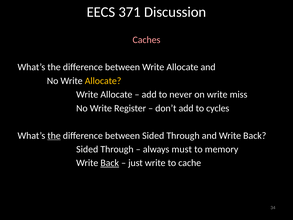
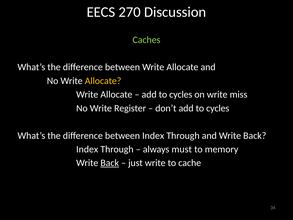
371: 371 -> 270
Caches colour: pink -> light green
never at (181, 94): never -> cycles
the at (54, 135) underline: present -> none
between Sided: Sided -> Index
Sided at (87, 149): Sided -> Index
